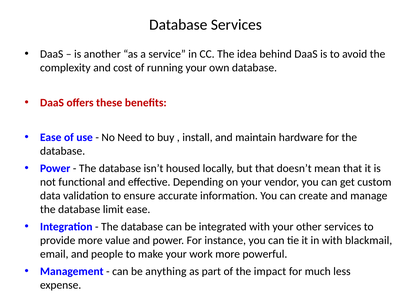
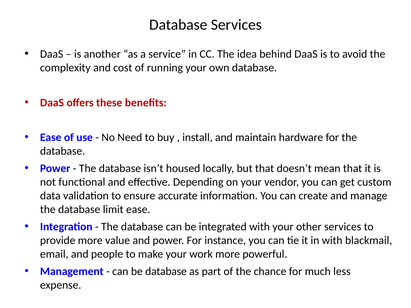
be anything: anything -> database
impact: impact -> chance
